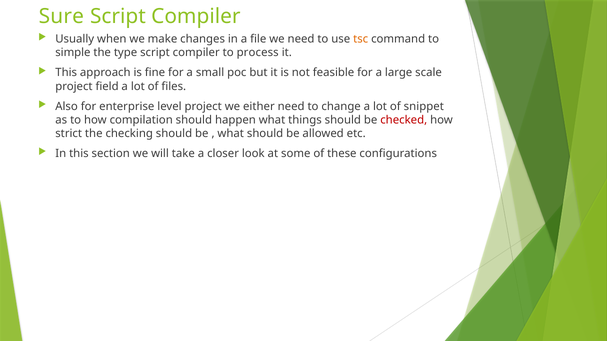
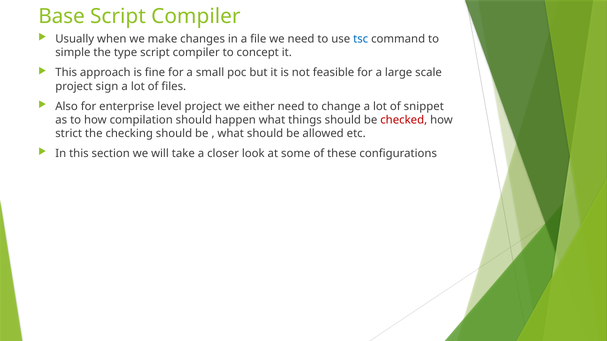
Sure: Sure -> Base
tsc colour: orange -> blue
process: process -> concept
field: field -> sign
